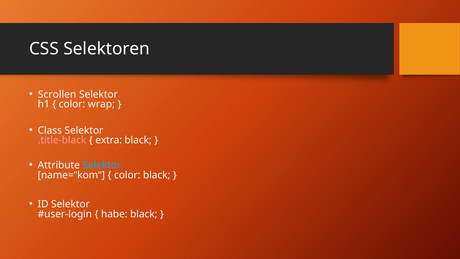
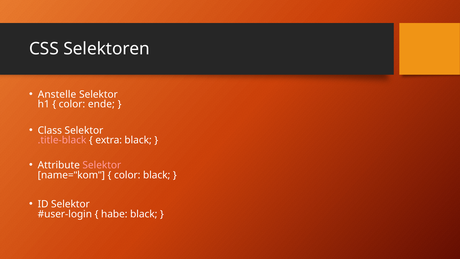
Scrollen: Scrollen -> Anstelle
wrap: wrap -> ende
Selektor at (102, 165) colour: light blue -> pink
